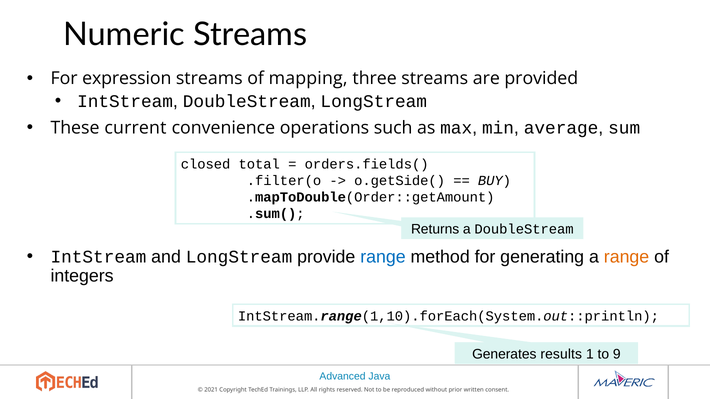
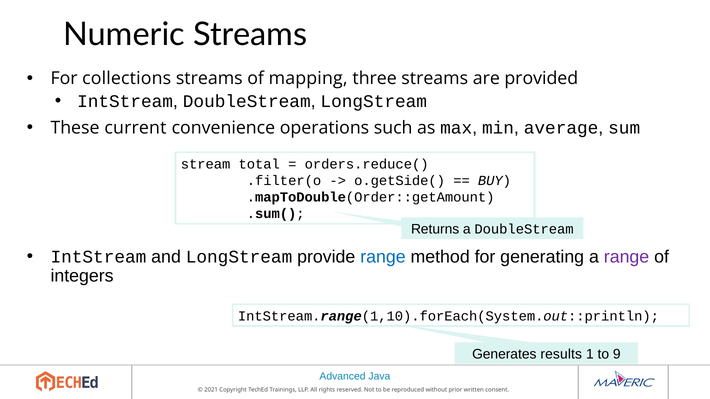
expression: expression -> collections
closed: closed -> stream
orders.fields(: orders.fields( -> orders.reduce(
range at (627, 257) colour: orange -> purple
